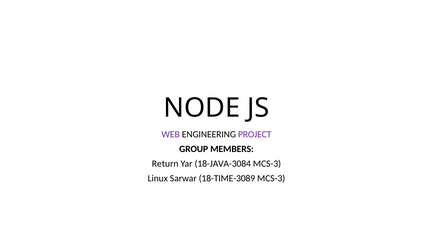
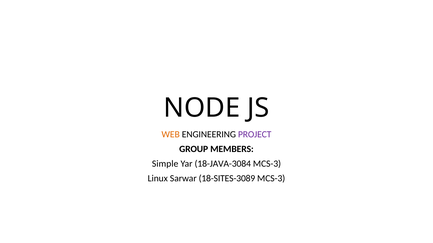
WEB colour: purple -> orange
Return: Return -> Simple
18-TIME-3089: 18-TIME-3089 -> 18-SITES-3089
